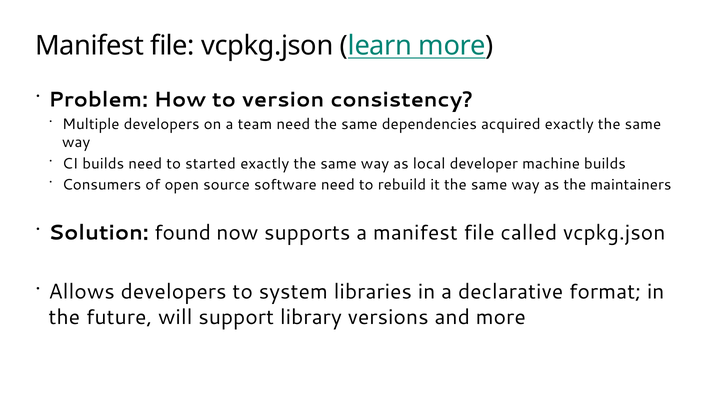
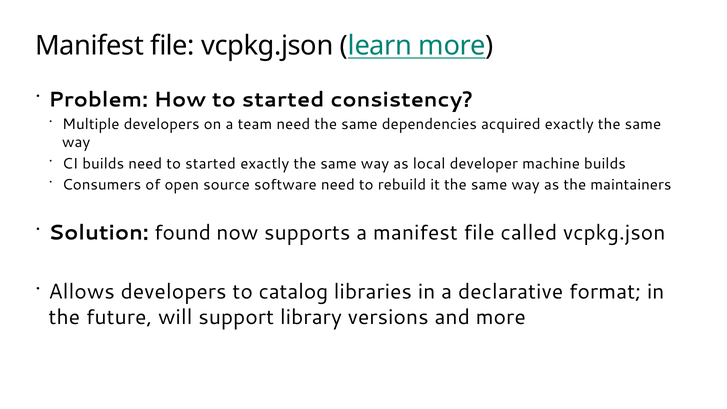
How to version: version -> started
system: system -> catalog
